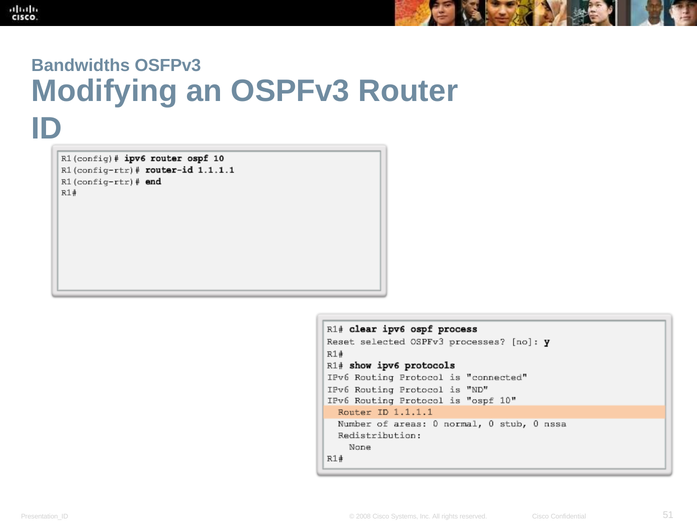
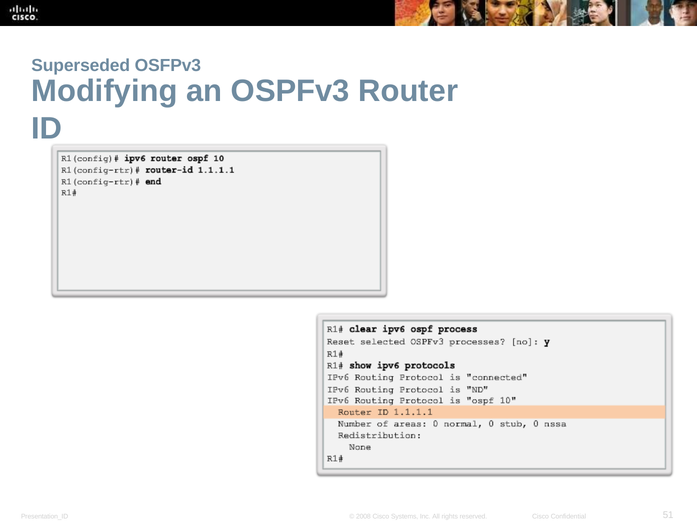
Bandwidths: Bandwidths -> Superseded
